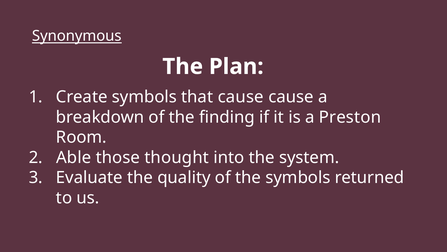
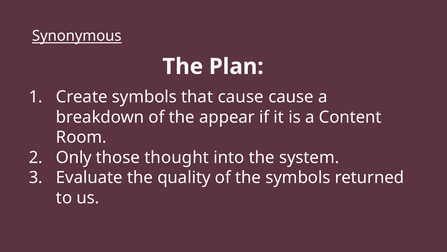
finding: finding -> appear
Preston: Preston -> Content
Able: Able -> Only
